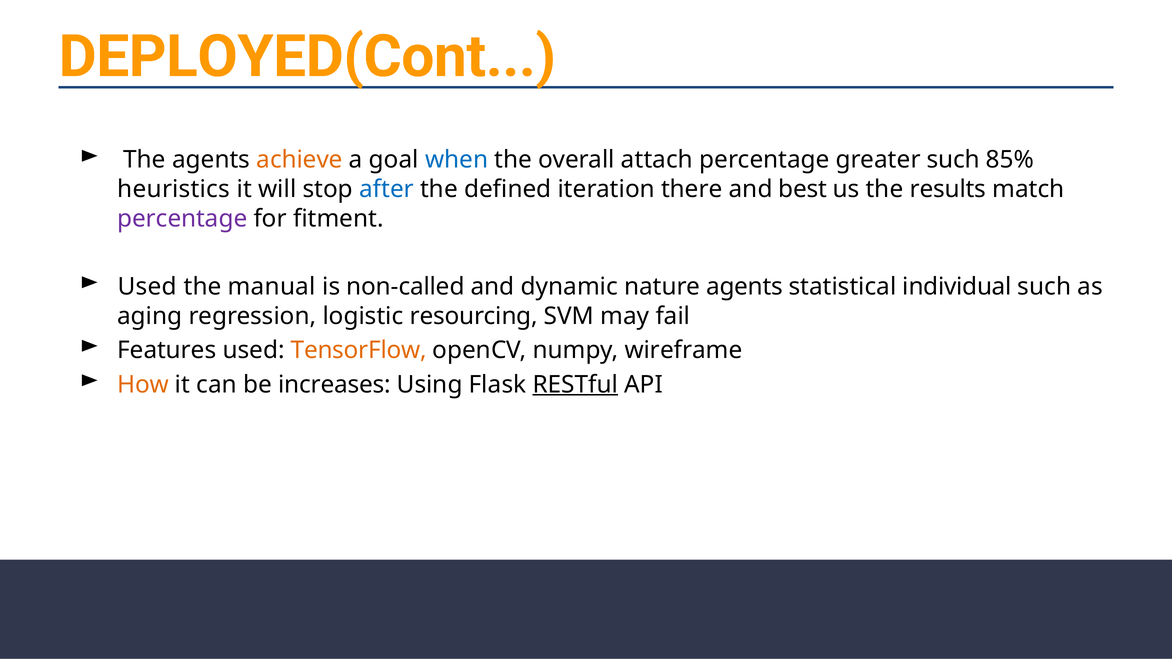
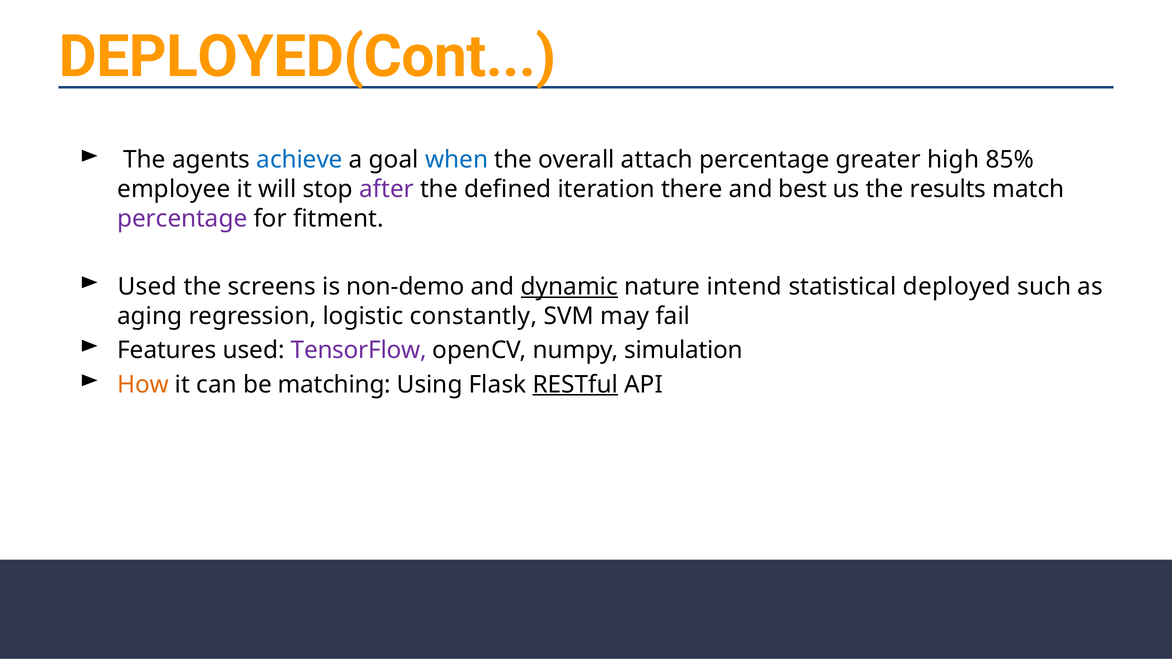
achieve colour: orange -> blue
greater such: such -> high
heuristics: heuristics -> employee
after colour: blue -> purple
manual: manual -> screens
non-called: non-called -> non-demo
dynamic underline: none -> present
nature agents: agents -> intend
individual: individual -> deployed
resourcing: resourcing -> constantly
TensorFlow colour: orange -> purple
wireframe: wireframe -> simulation
increases: increases -> matching
